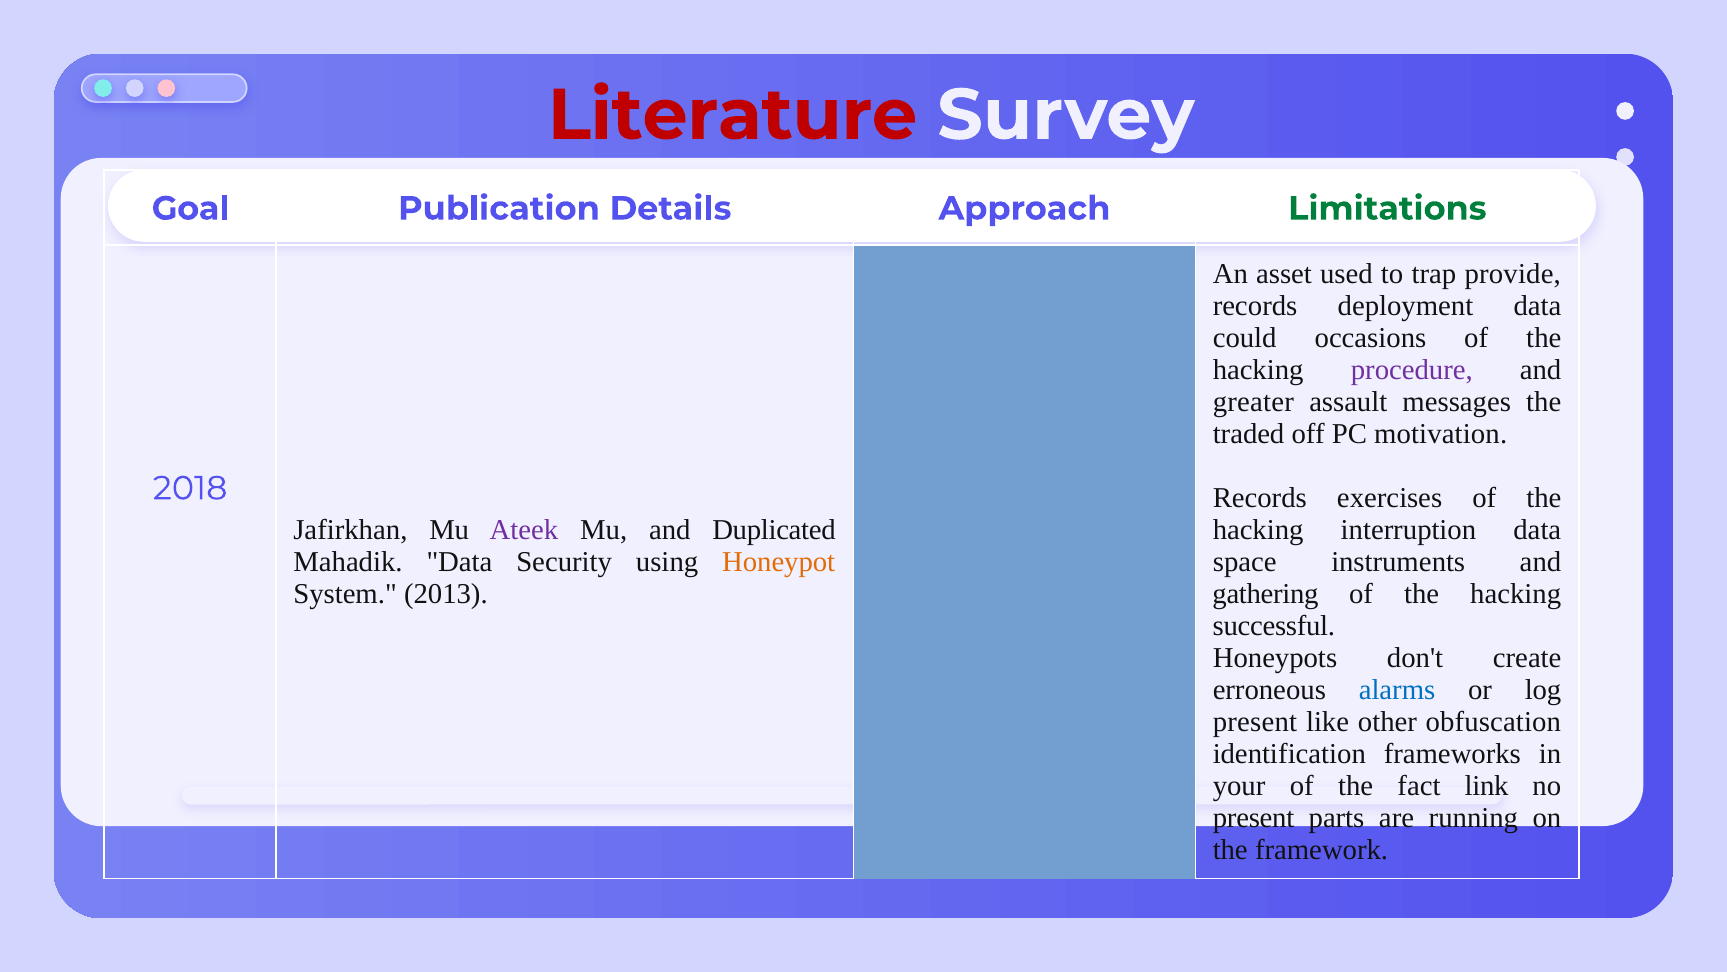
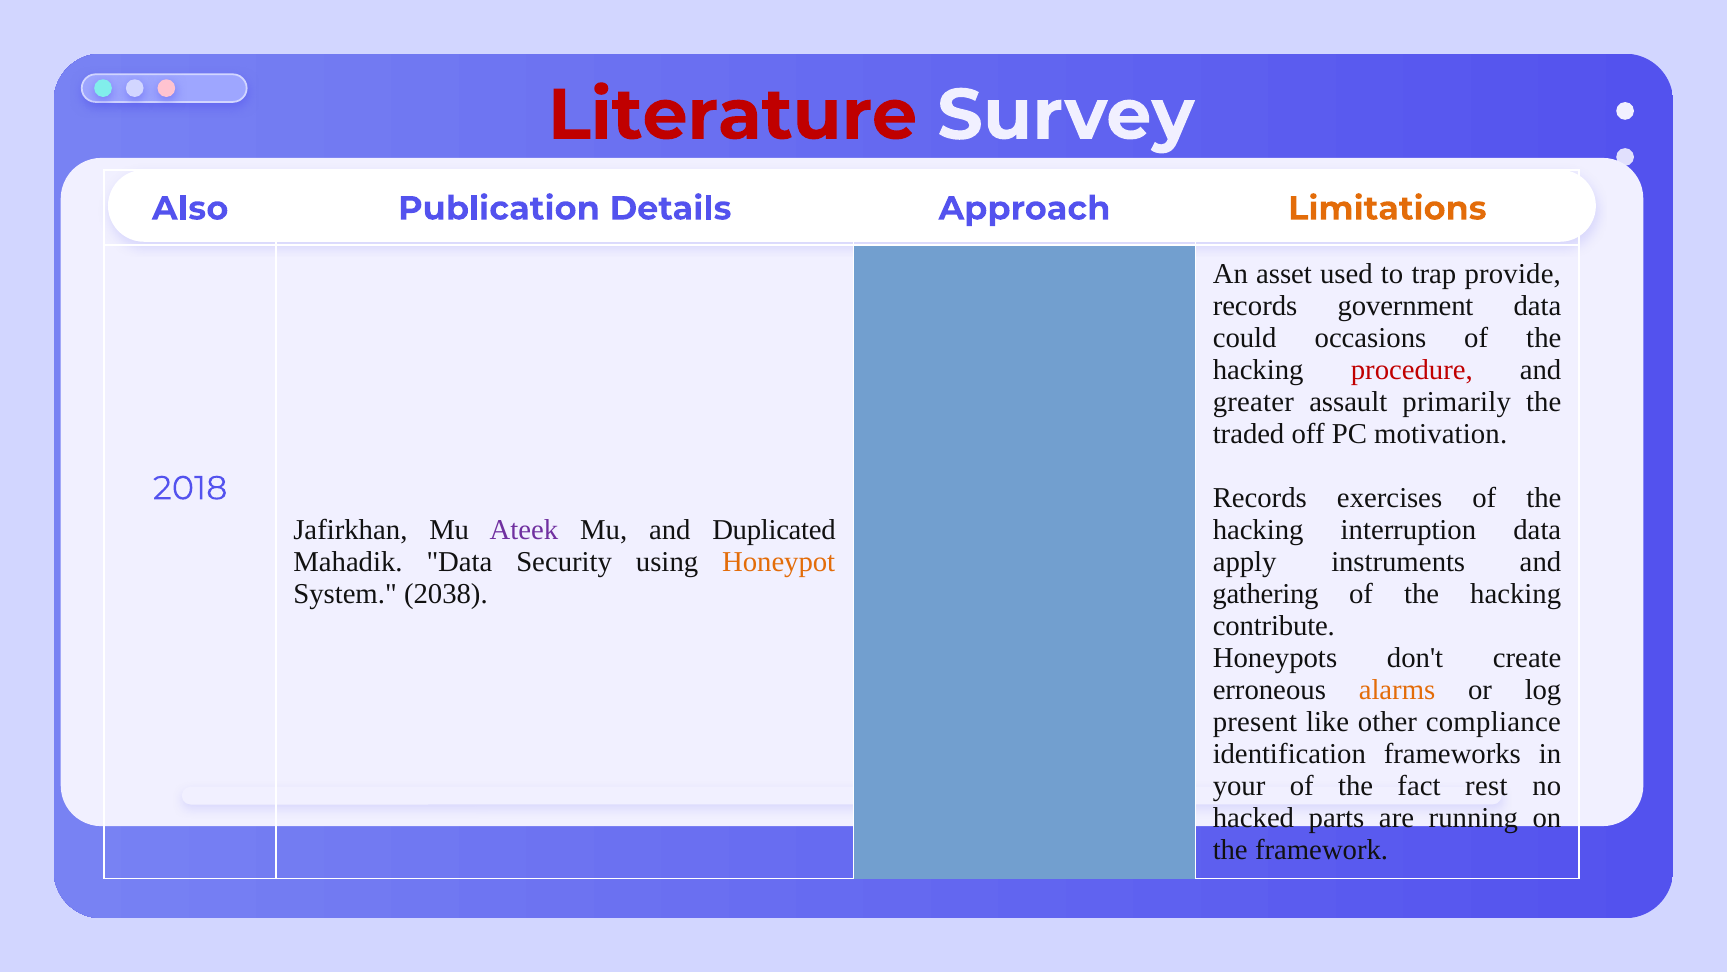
Goal: Goal -> Also
Limitations colour: green -> orange
deployment: deployment -> government
procedure colour: purple -> red
messages: messages -> primarily
space: space -> apply
2013: 2013 -> 2038
successful: successful -> contribute
alarms colour: blue -> orange
obfuscation: obfuscation -> compliance
link: link -> rest
present at (1254, 817): present -> hacked
